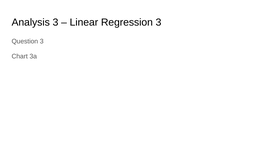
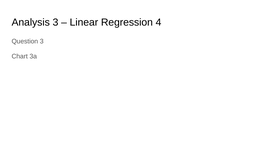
Regression 3: 3 -> 4
